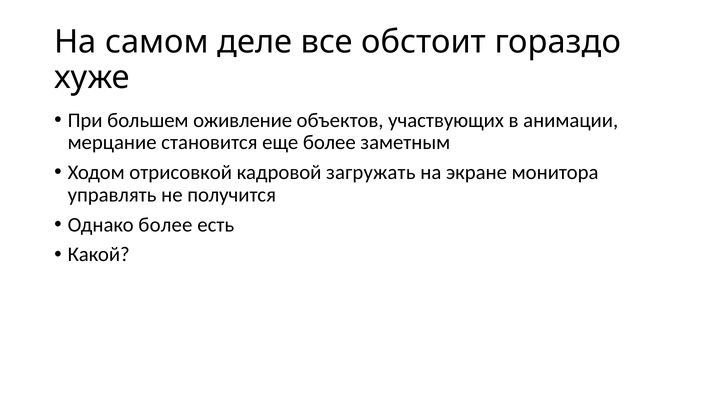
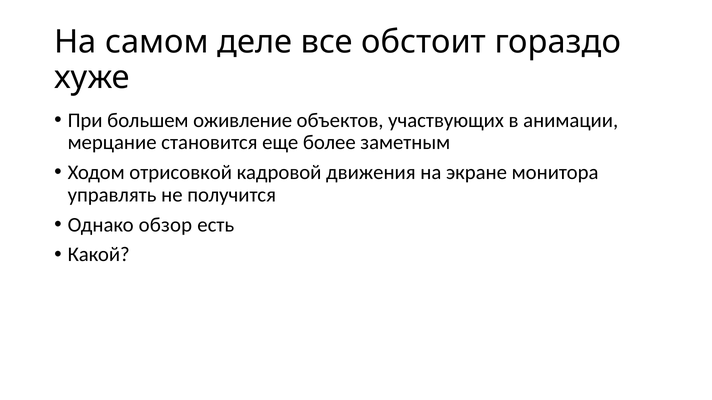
загружать: загружать -> движения
Однако более: более -> обзор
